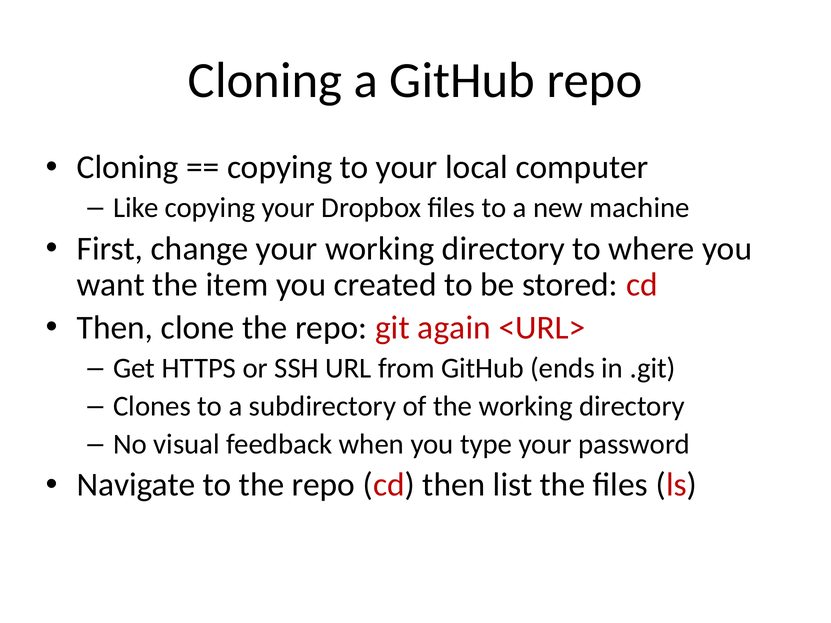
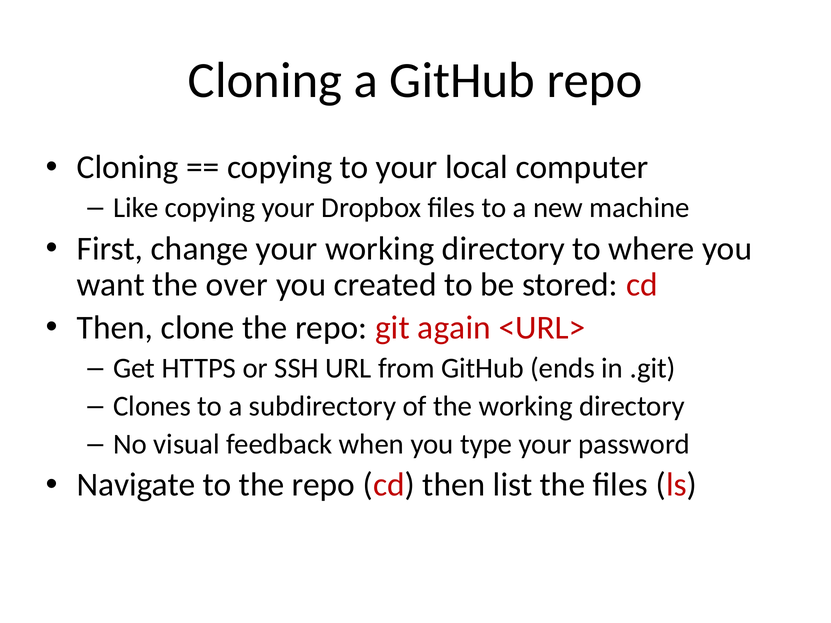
item: item -> over
